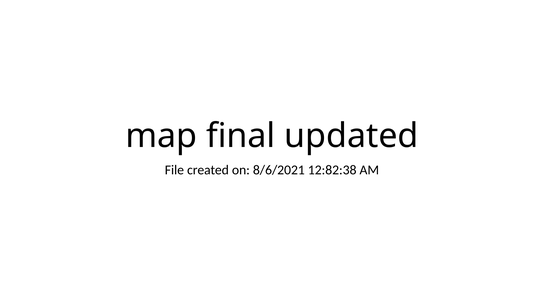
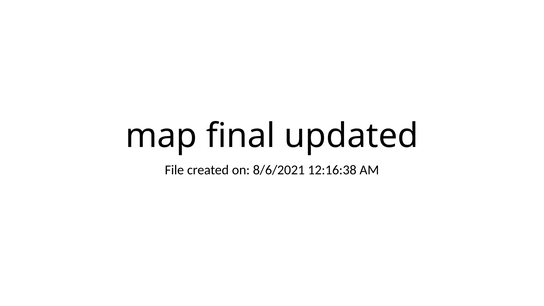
12:82:38: 12:82:38 -> 12:16:38
